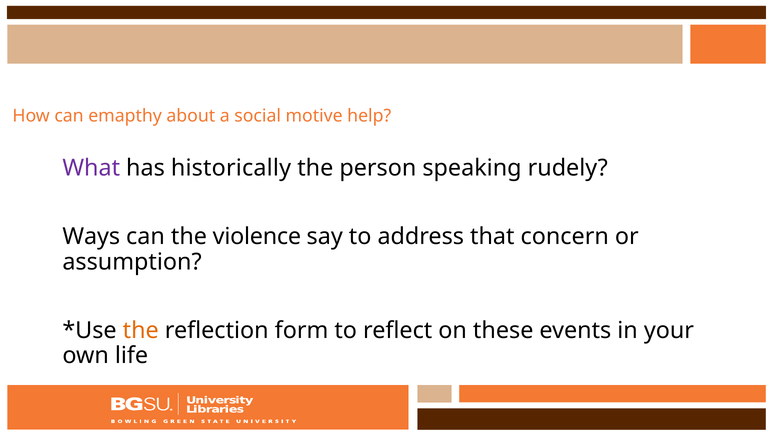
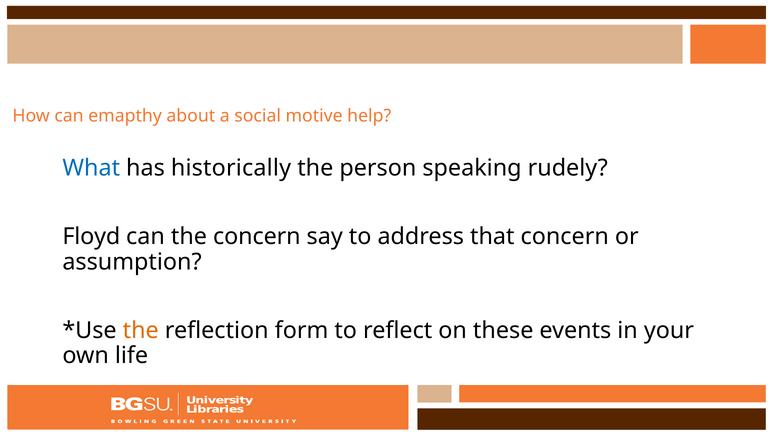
What colour: purple -> blue
Ways: Ways -> Floyd
the violence: violence -> concern
